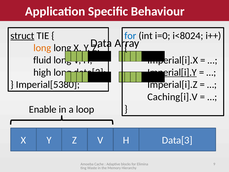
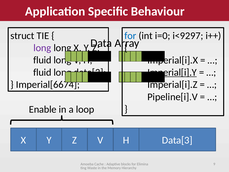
struct underline: present -> none
i<8024: i<8024 -> i<9297
long at (42, 48) colour: orange -> purple
high at (42, 72): high -> fluid
Imperial[5380: Imperial[5380 -> Imperial[6674
Caching[i].V: Caching[i].V -> Pipeline[i].V
